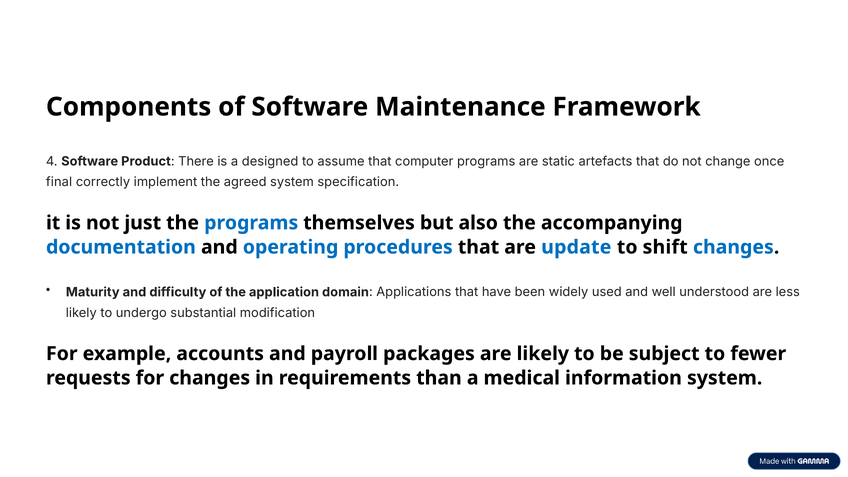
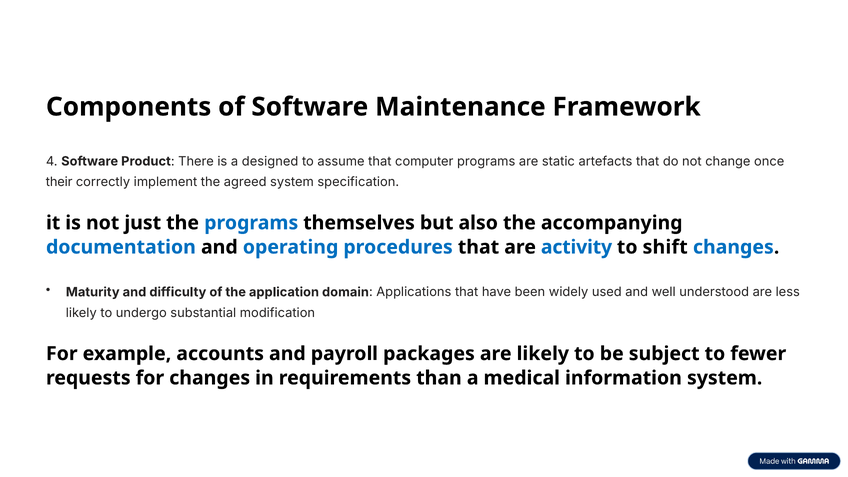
final: final -> their
update: update -> activity
